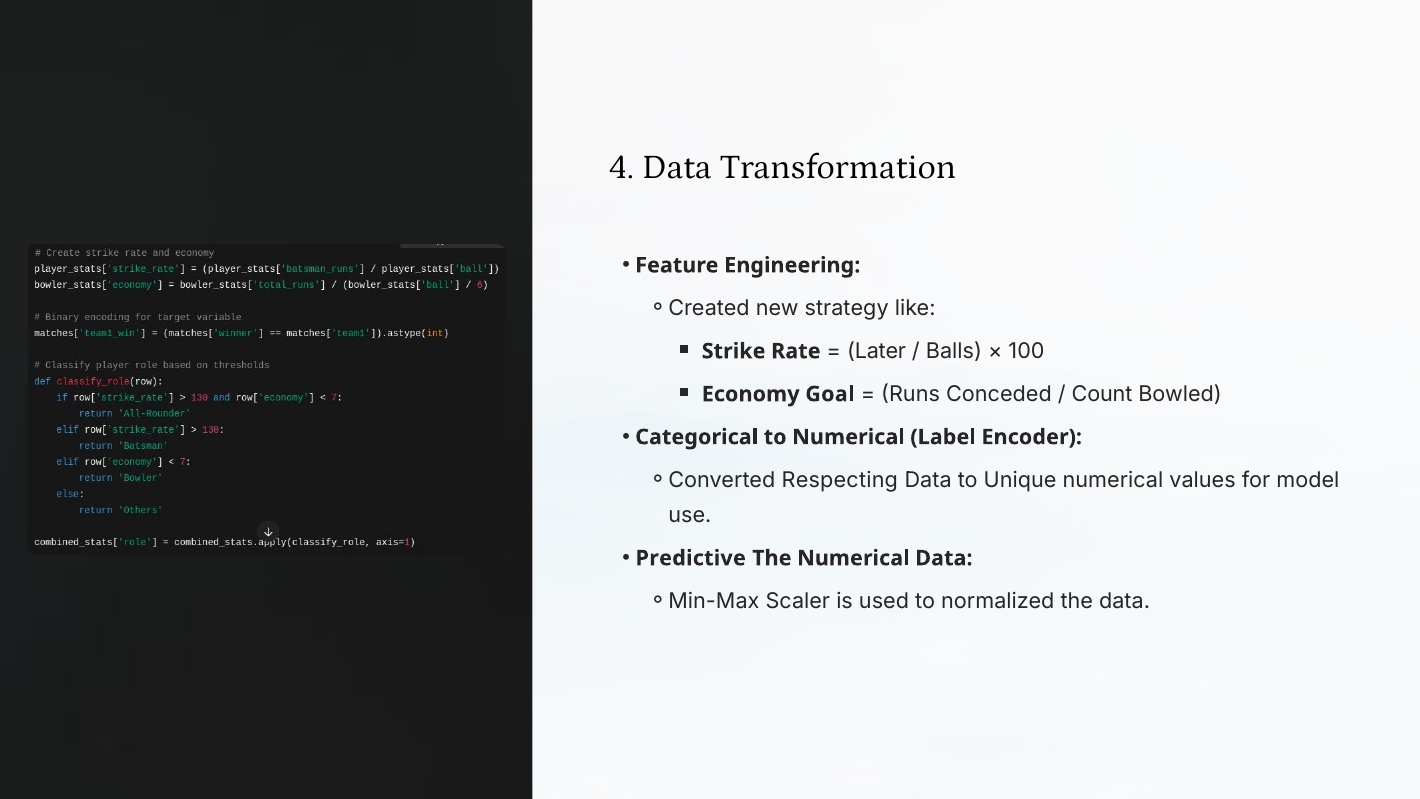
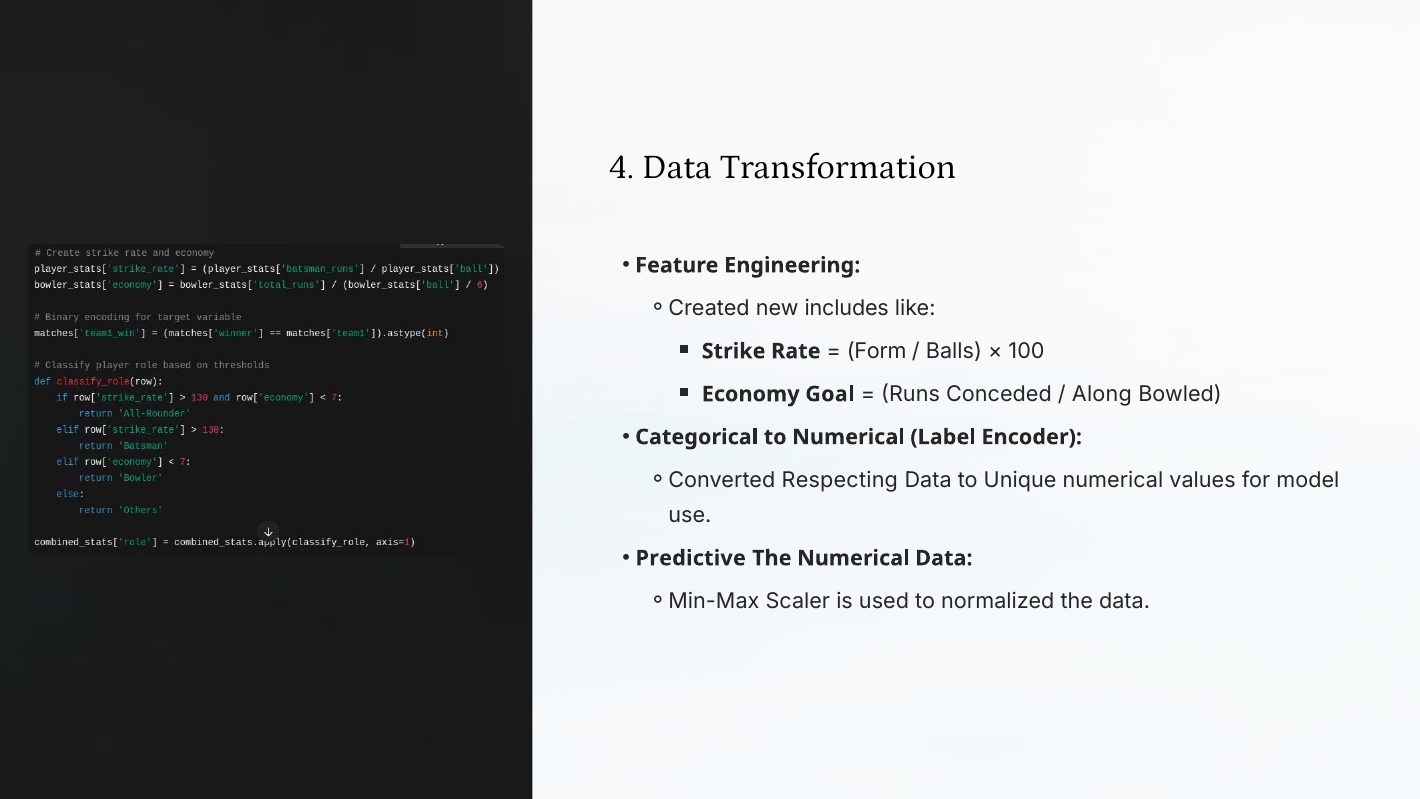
strategy: strategy -> includes
Later: Later -> Form
Count: Count -> Along
